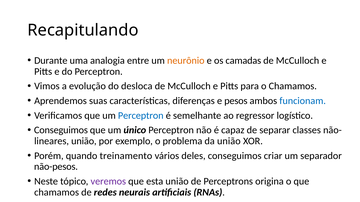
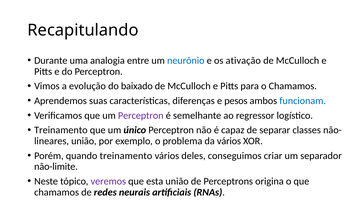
neurônio colour: orange -> blue
camadas: camadas -> ativação
desloca: desloca -> baixado
Perceptron at (141, 116) colour: blue -> purple
Conseguimos at (61, 130): Conseguimos -> Treinamento
da união: união -> vários
não-pesos: não-pesos -> não-limite
